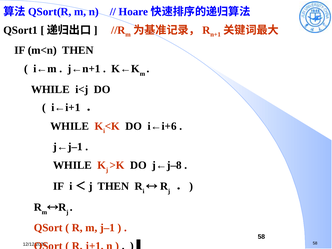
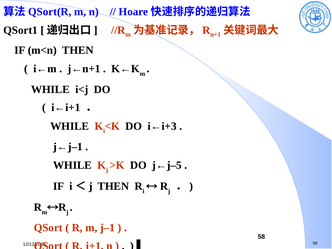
i←i+6: i←i+6 -> i←i+3
j←j–8: j←j–8 -> j←j–5
